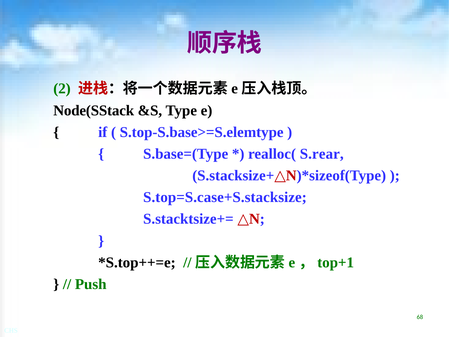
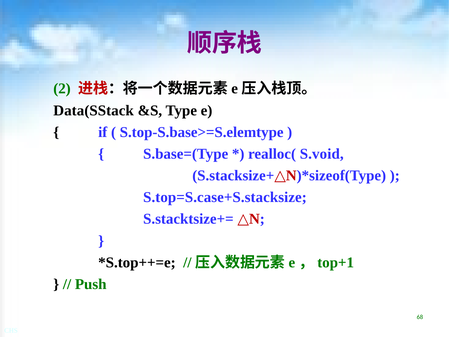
Node(SStack: Node(SStack -> Data(SStack
S.rear: S.rear -> S.void
